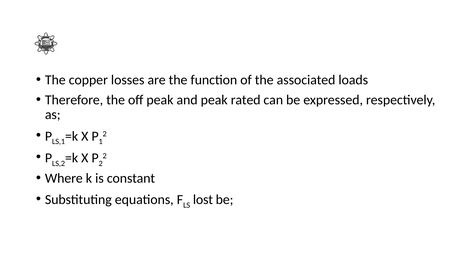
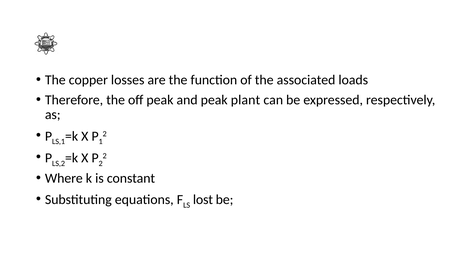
rated: rated -> plant
